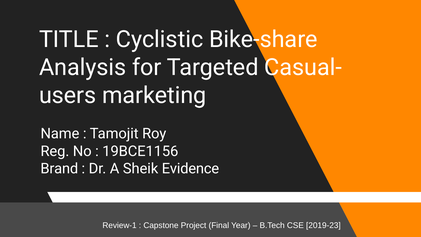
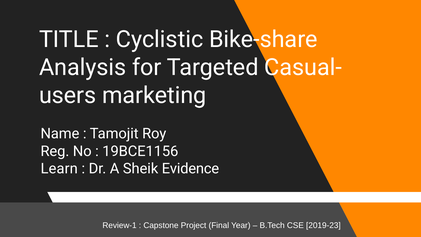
Brand: Brand -> Learn
